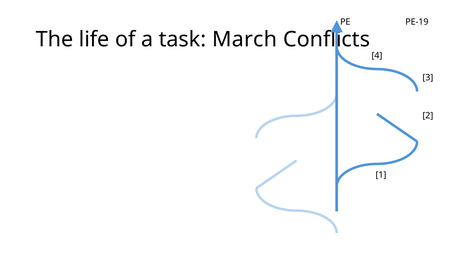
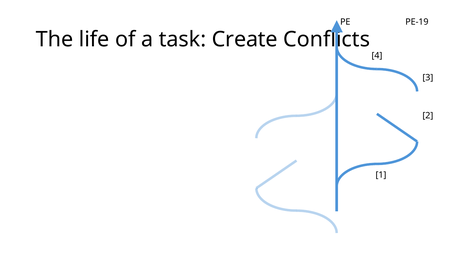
March: March -> Create
